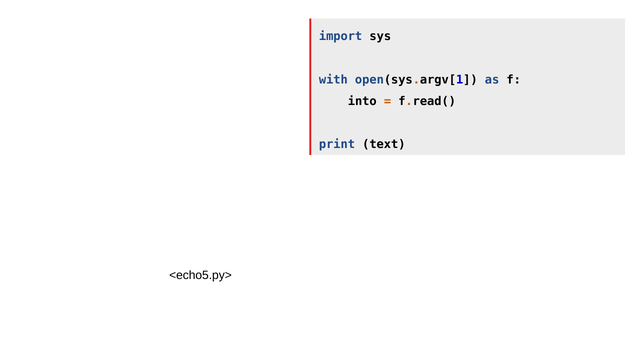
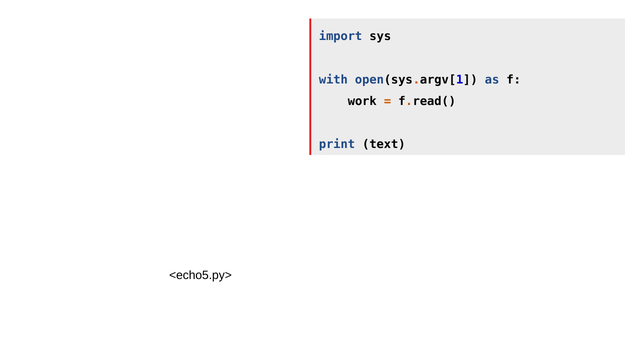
into: into -> work
